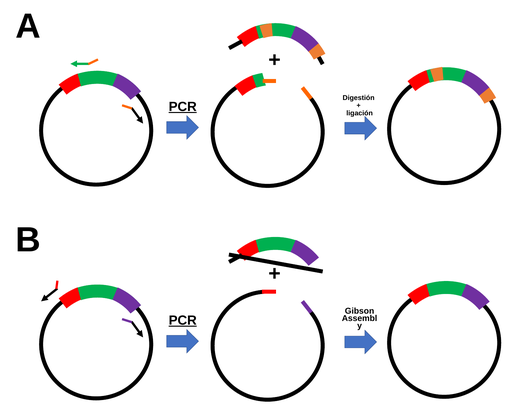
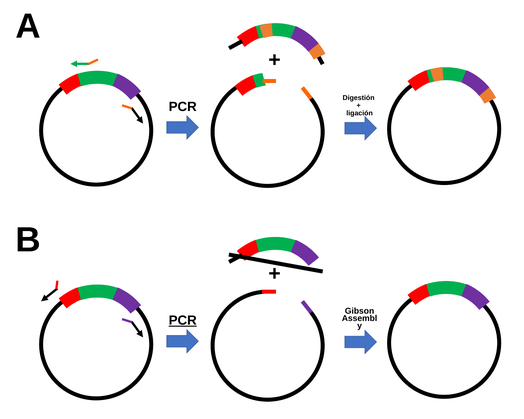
PCR at (183, 107) underline: present -> none
